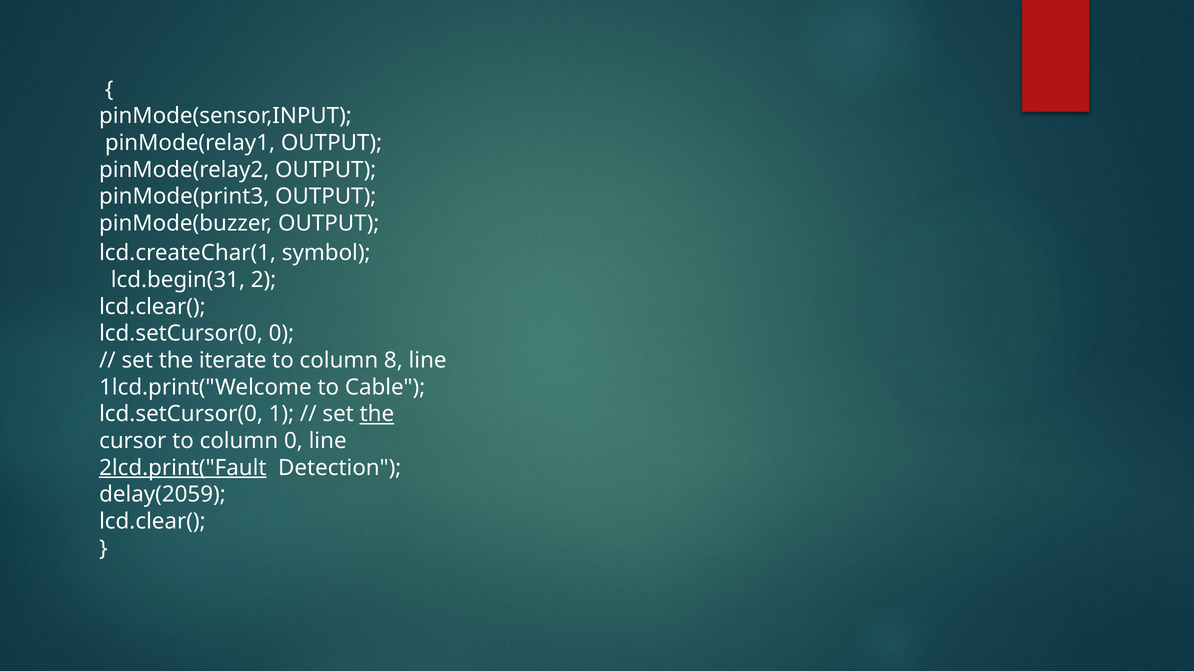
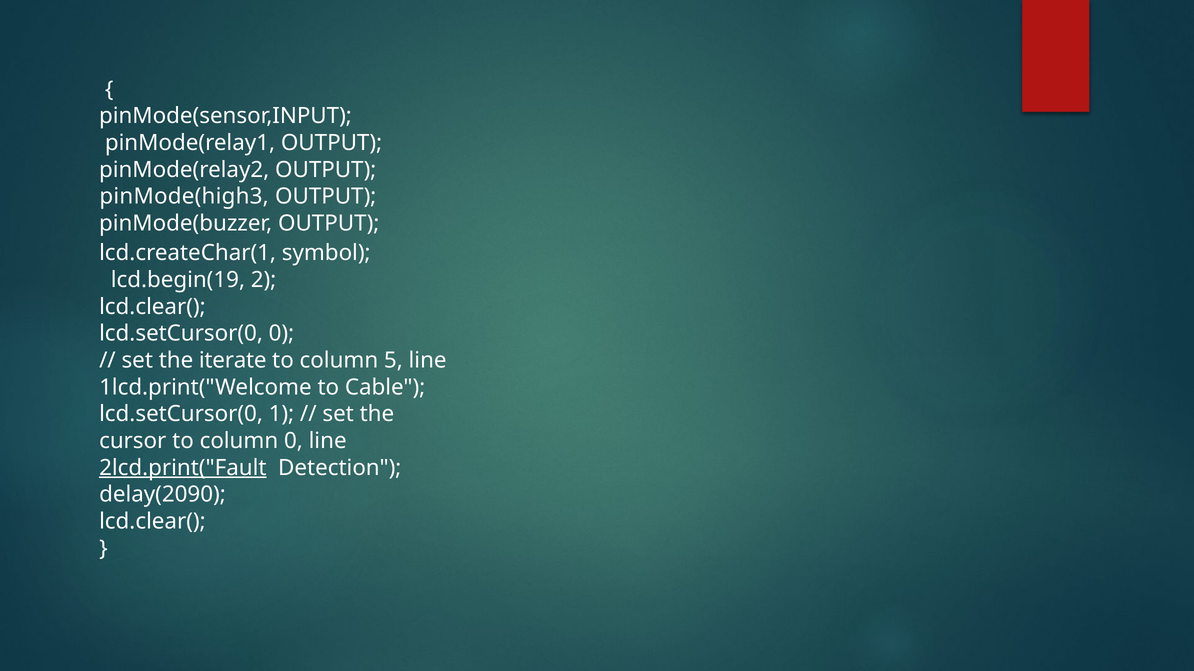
pinMode(print3: pinMode(print3 -> pinMode(high3
lcd.begin(31: lcd.begin(31 -> lcd.begin(19
8: 8 -> 5
the at (377, 414) underline: present -> none
delay(2059: delay(2059 -> delay(2090
